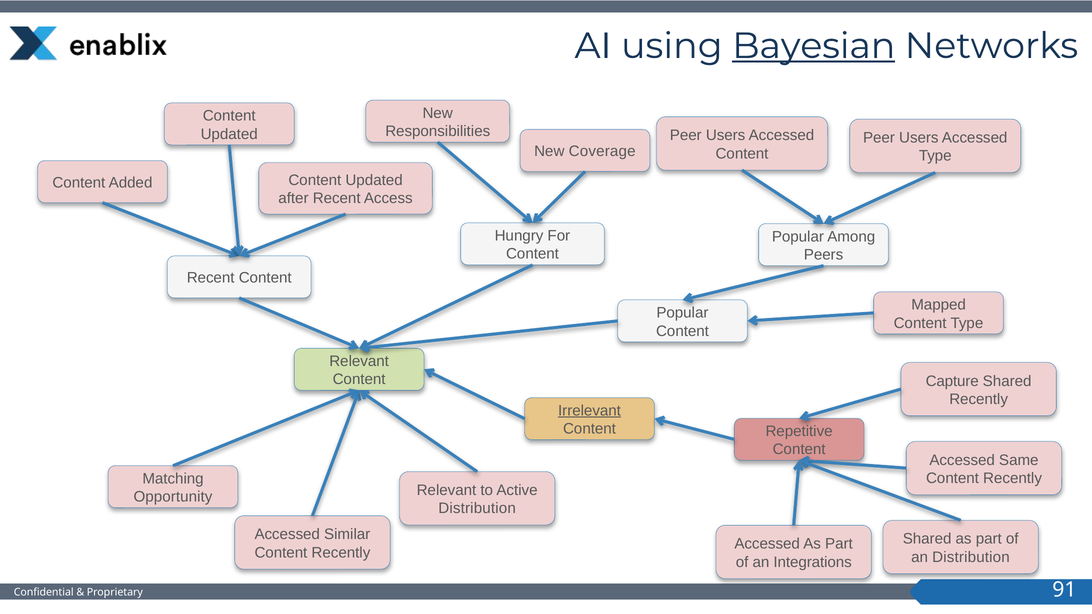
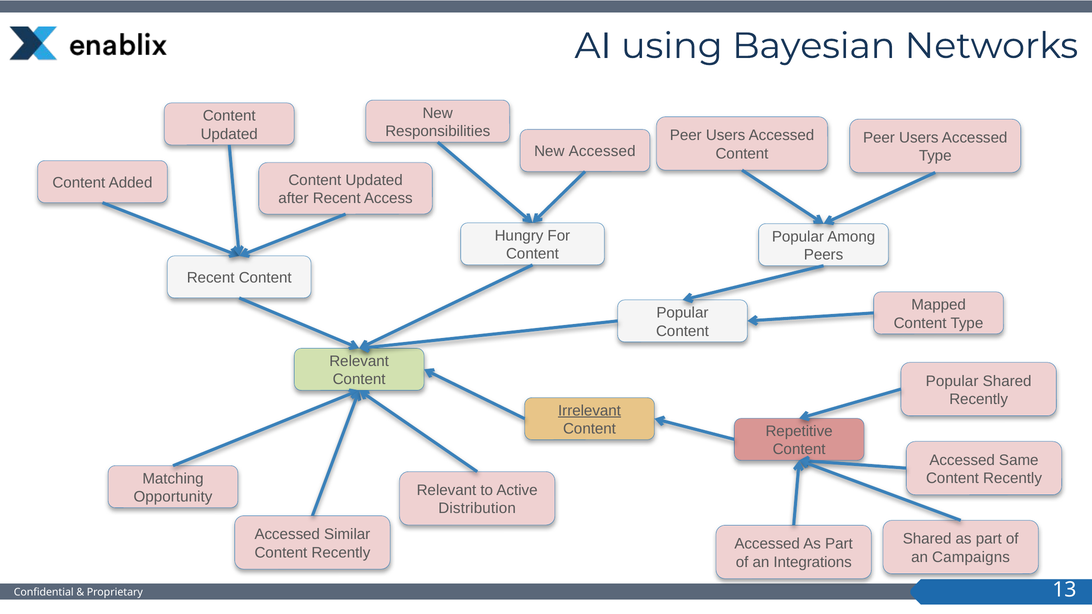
Bayesian underline: present -> none
Coverage at (602, 152): Coverage -> Accessed
Capture at (952, 381): Capture -> Popular
an Distribution: Distribution -> Campaigns
91: 91 -> 13
